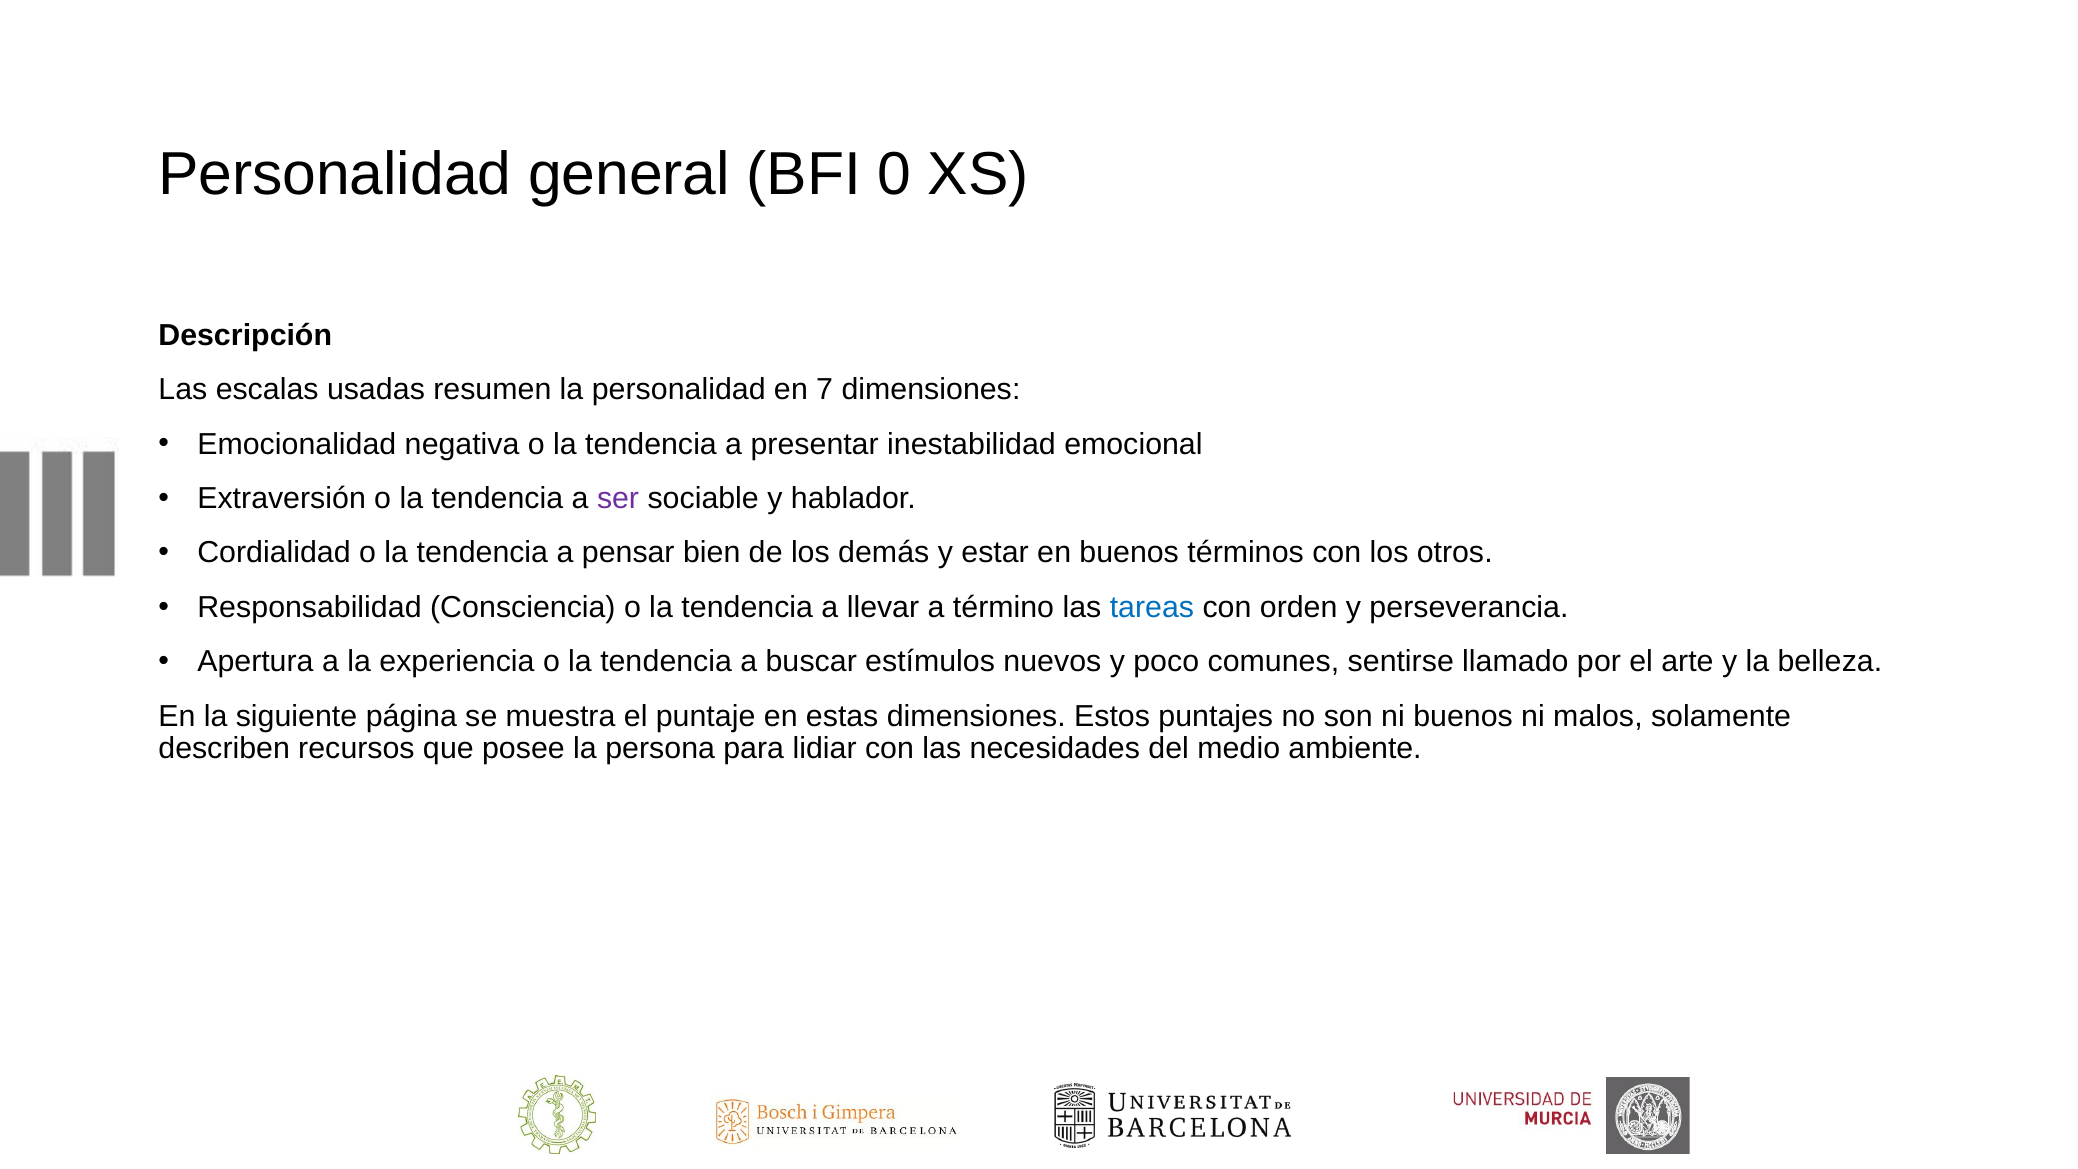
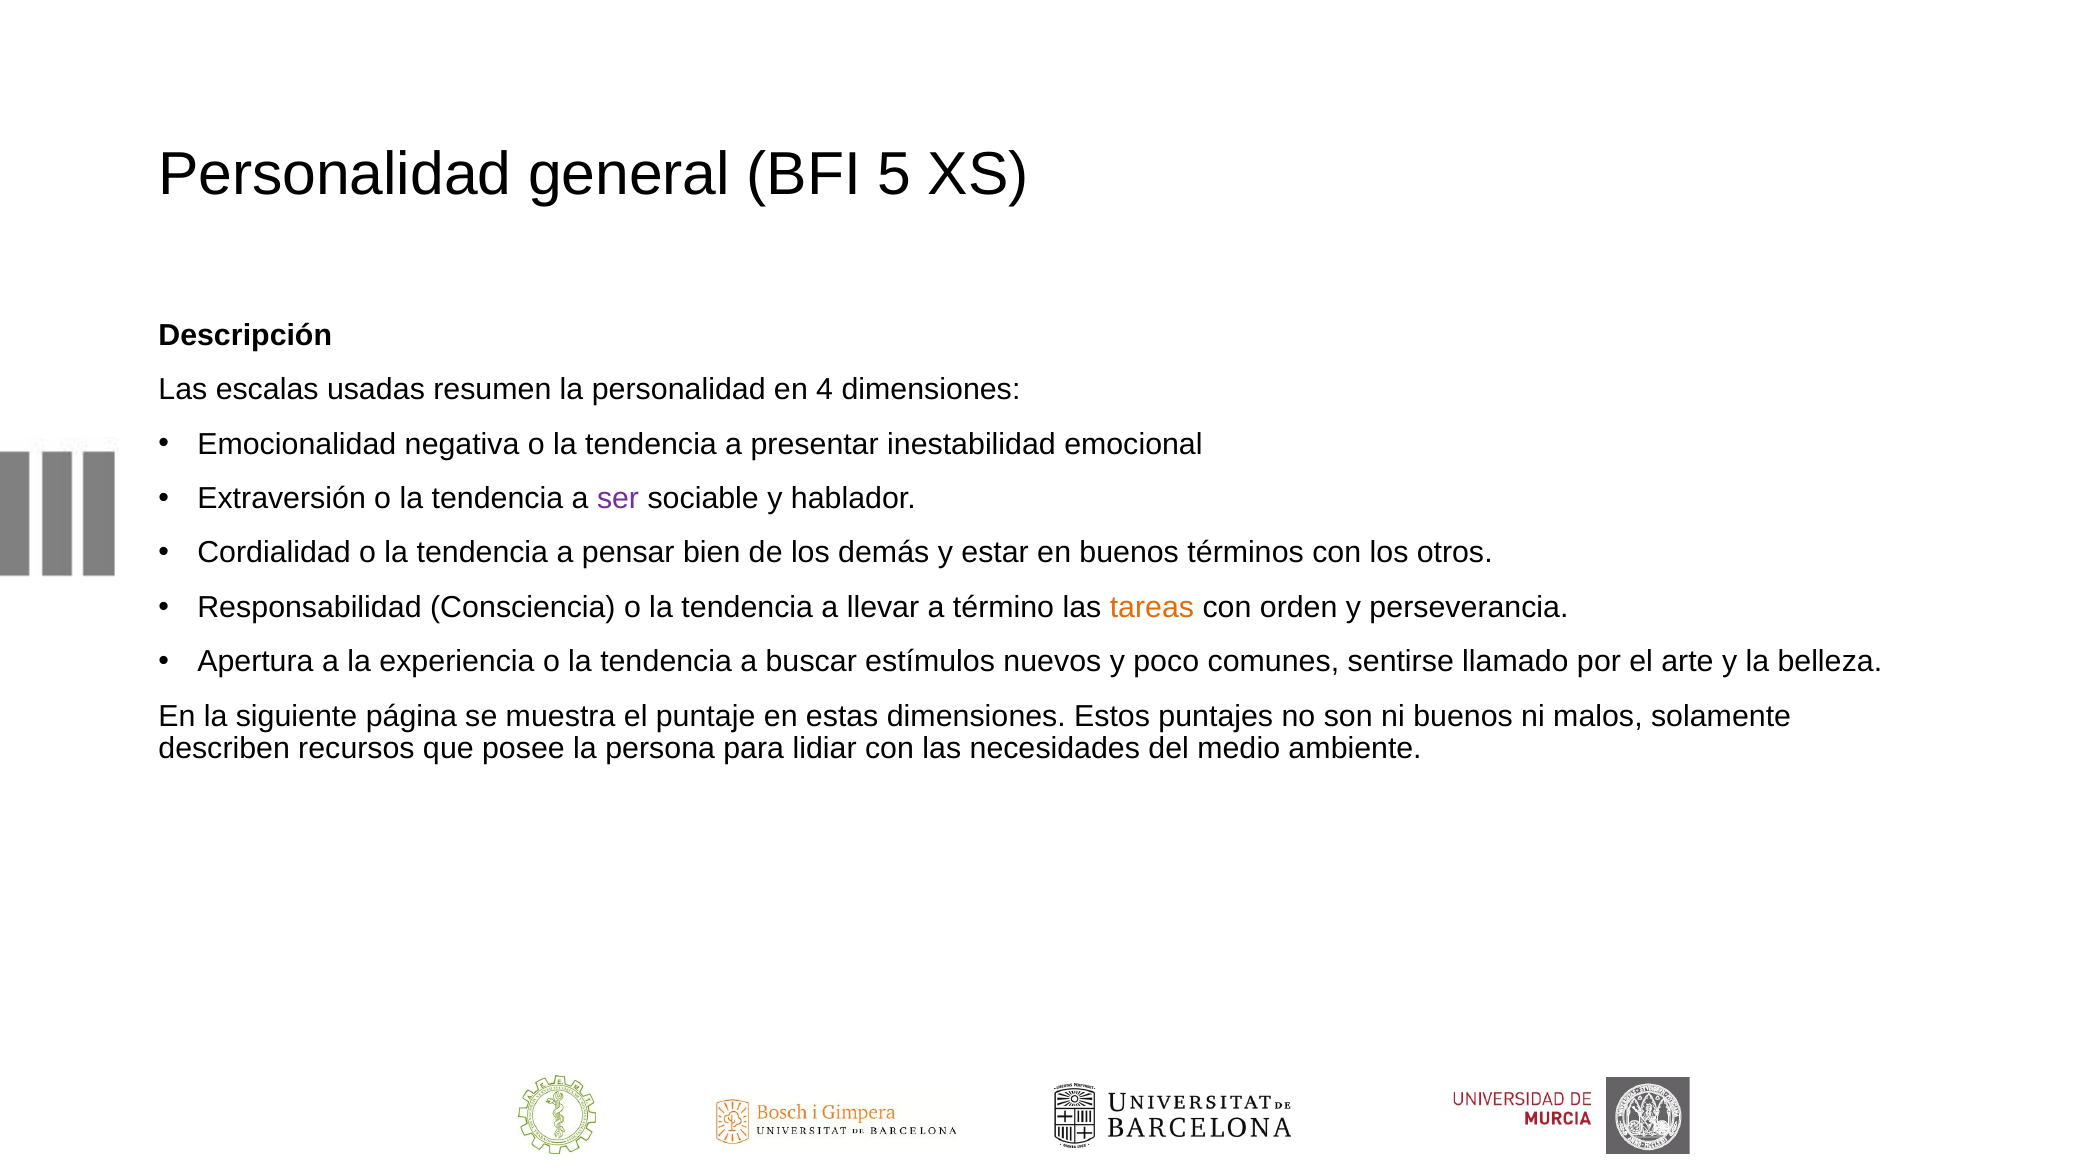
0: 0 -> 5
7: 7 -> 4
tareas colour: blue -> orange
